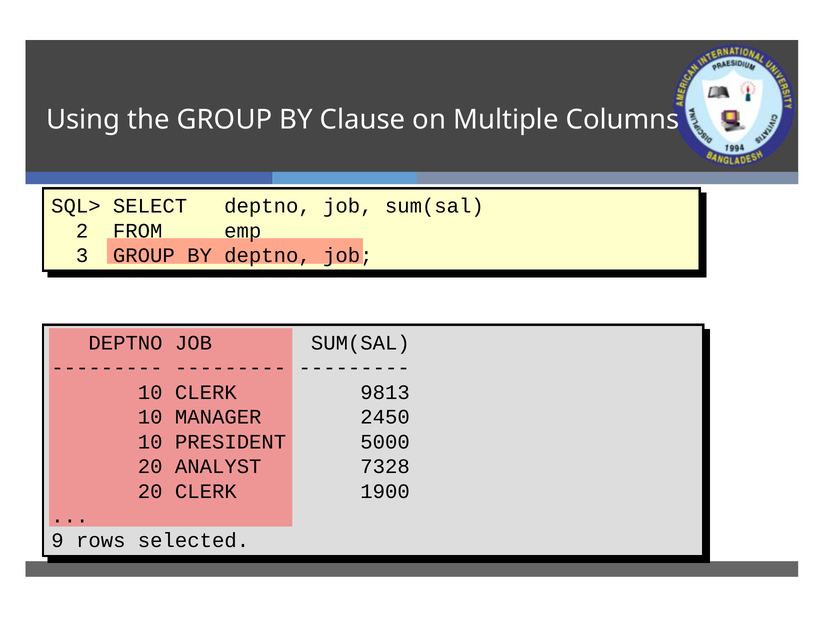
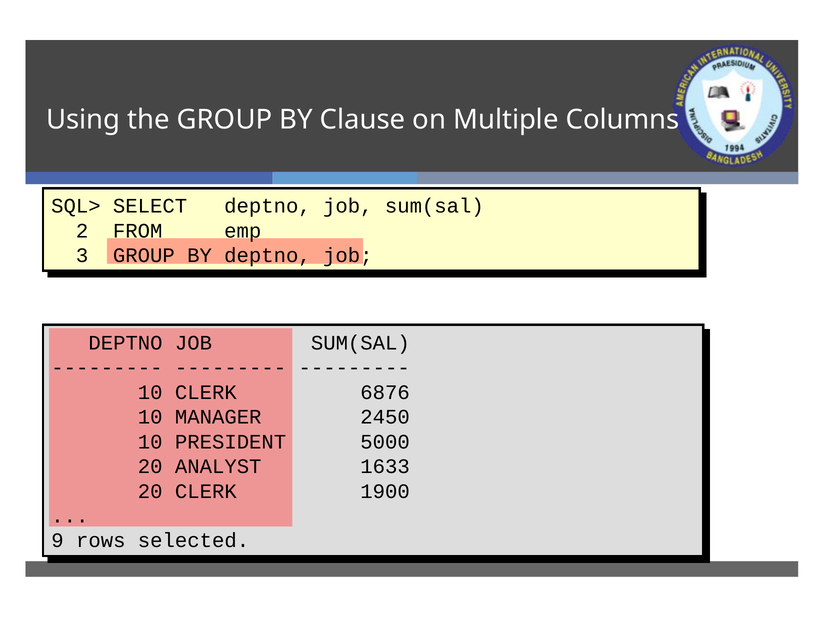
9813: 9813 -> 6876
7328: 7328 -> 1633
